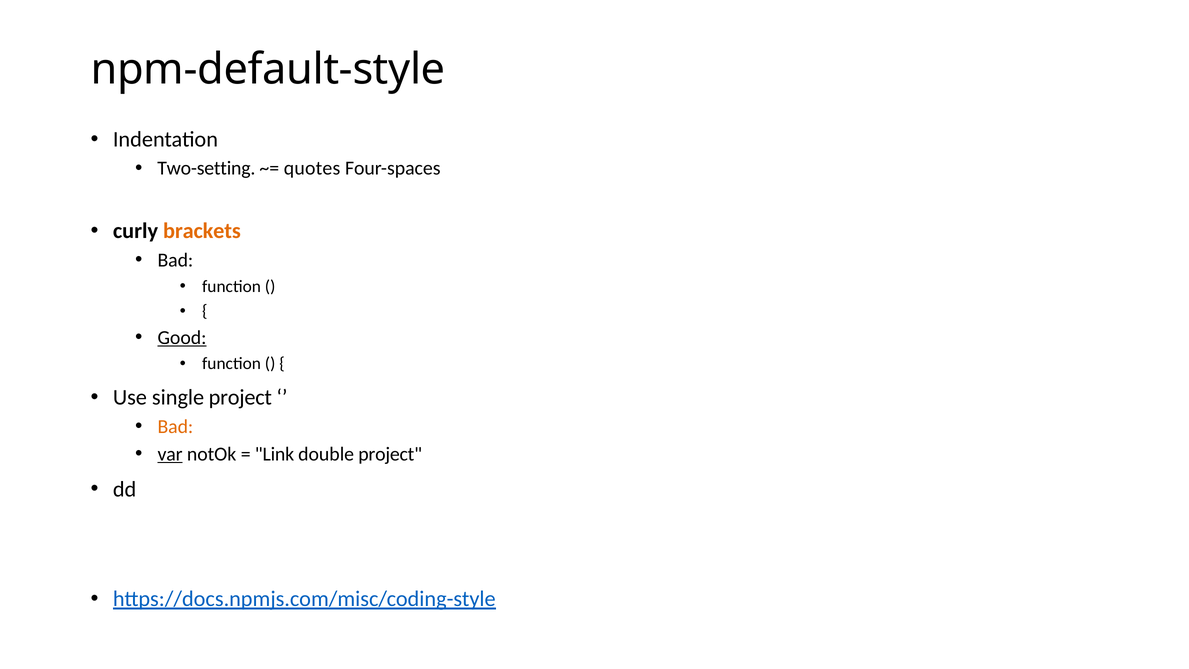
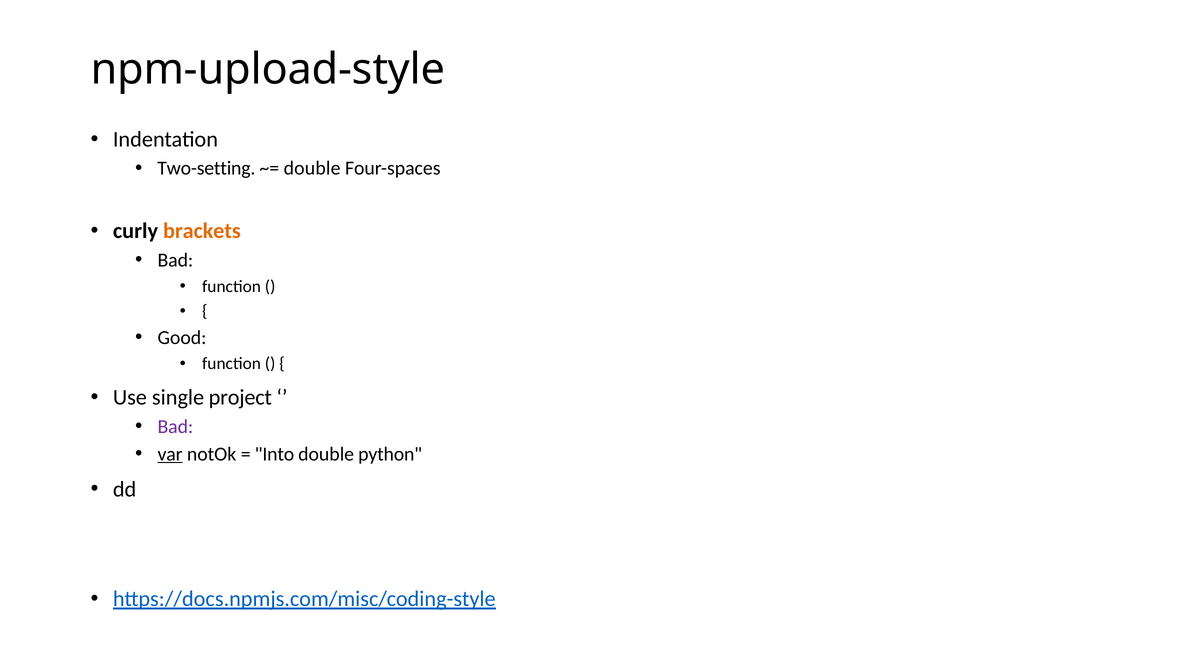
npm-default-style: npm-default-style -> npm-upload-style
quotes at (312, 168): quotes -> double
Good underline: present -> none
Bad at (175, 426) colour: orange -> purple
Link: Link -> Into
double project: project -> python
